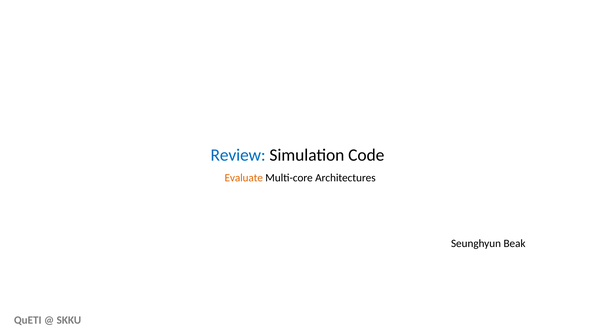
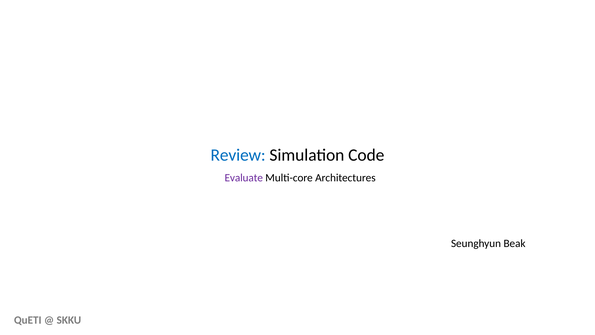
Evaluate colour: orange -> purple
